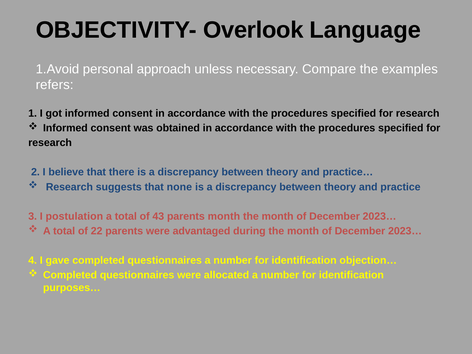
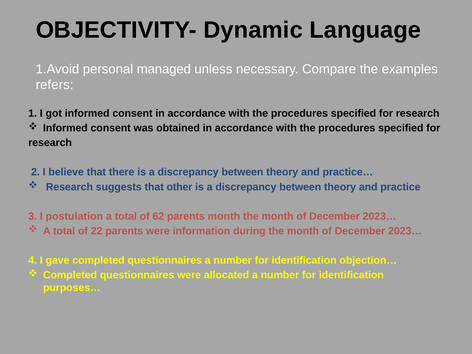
Overlook: Overlook -> Dynamic
approach: approach -> managed
none: none -> other
43: 43 -> 62
advantaged: advantaged -> information
